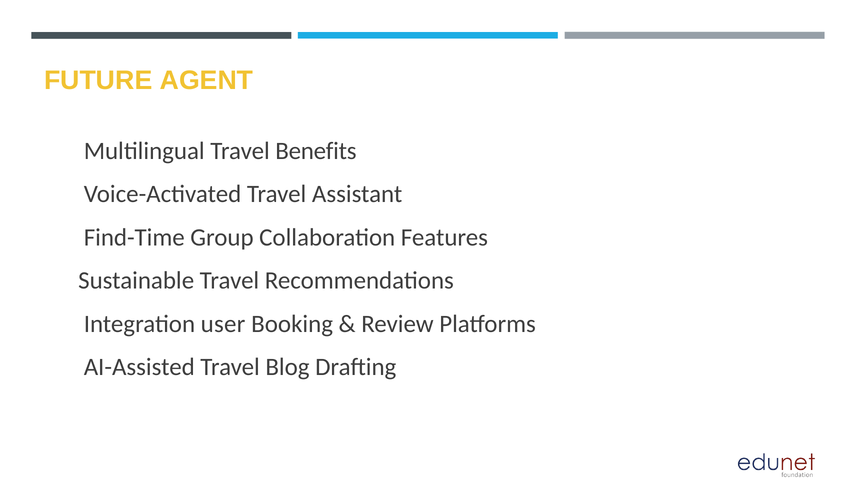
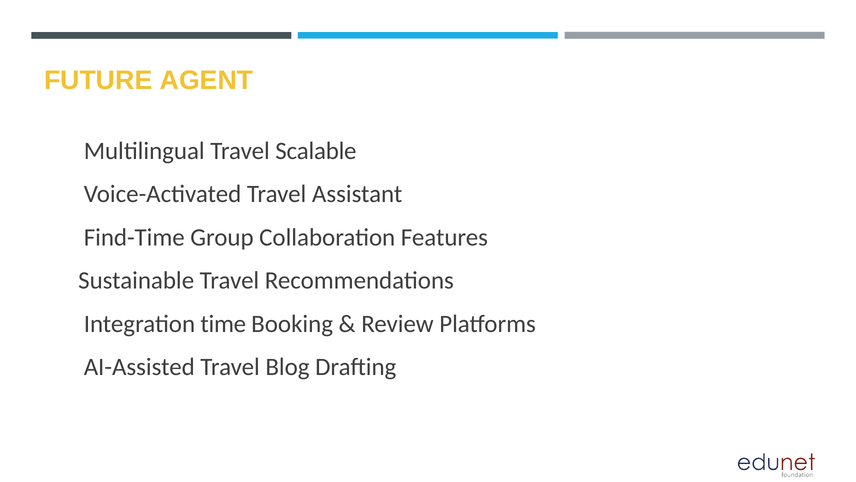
Benefits: Benefits -> Scalable
user: user -> time
